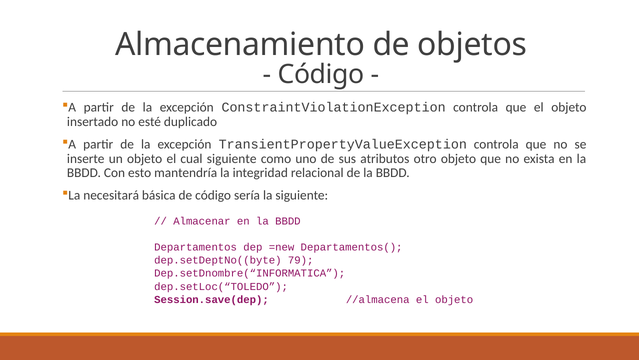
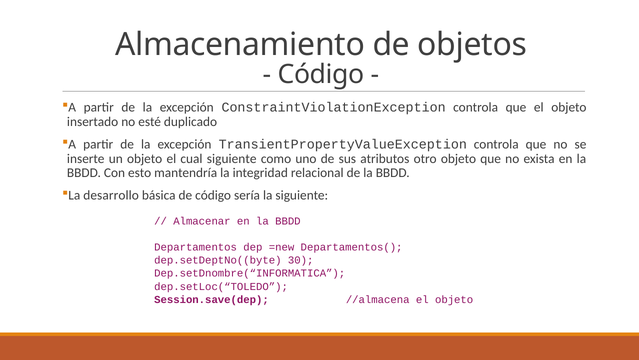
necesitará: necesitará -> desarrollo
79: 79 -> 30
